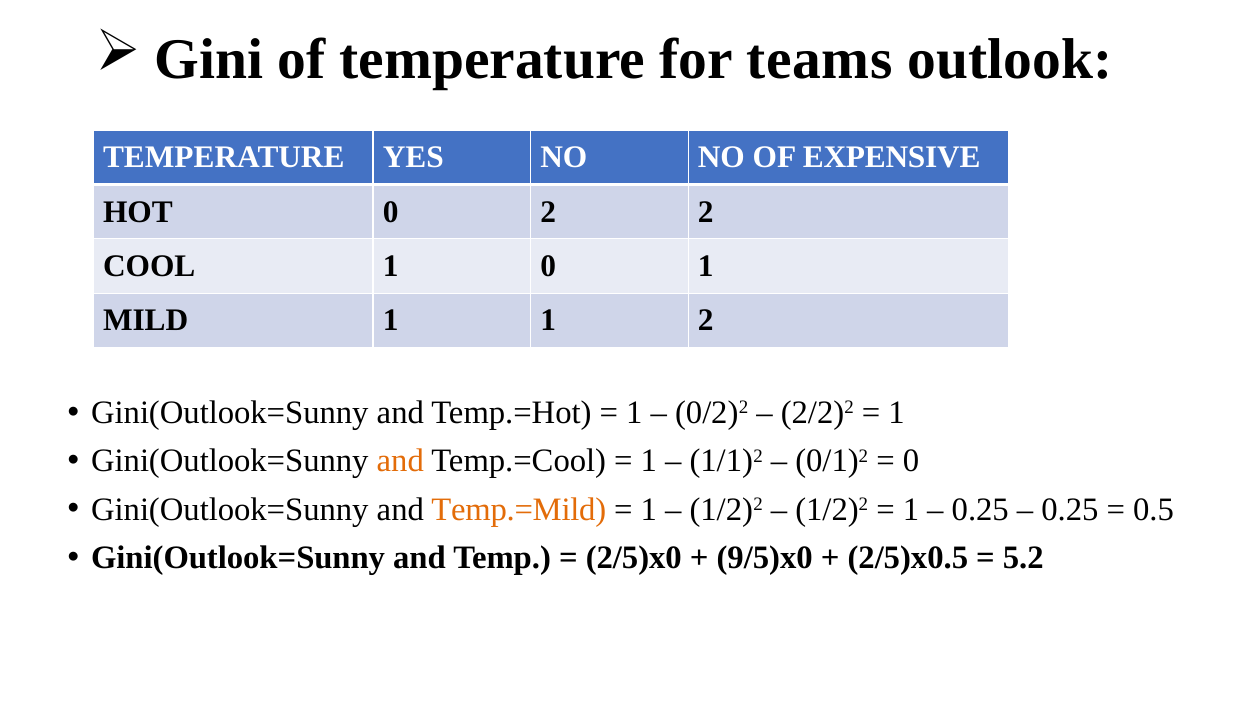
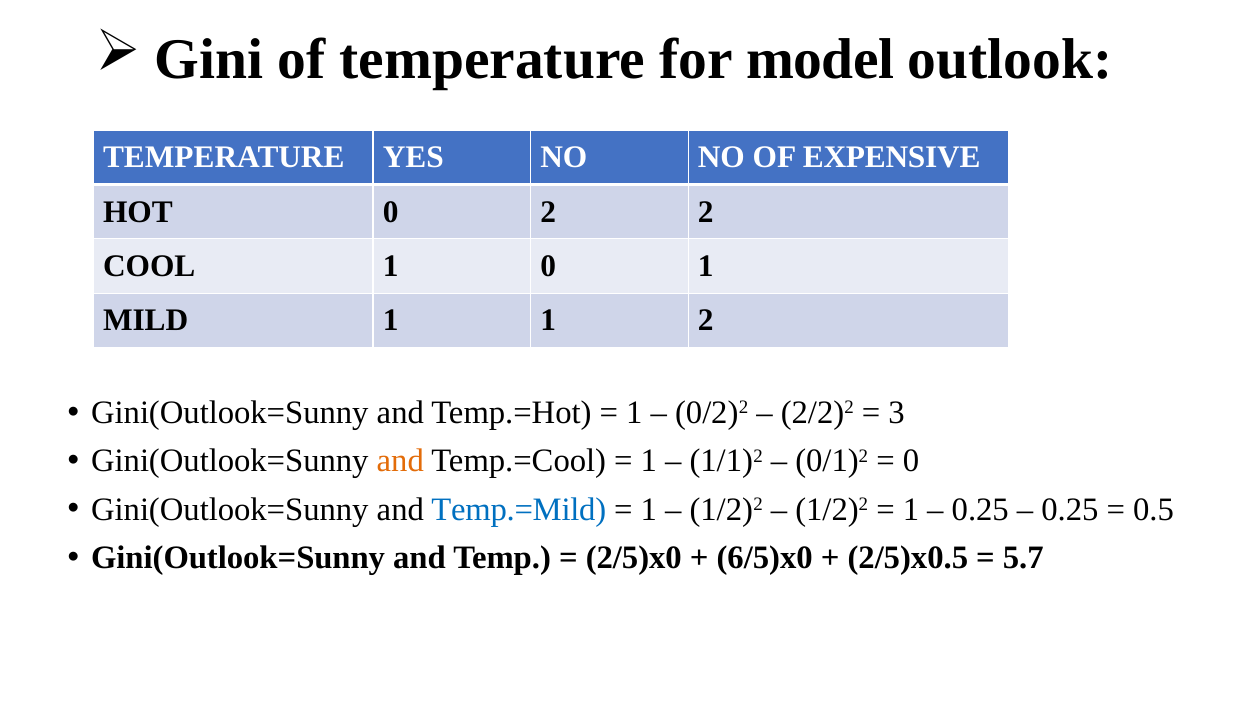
teams: teams -> model
1 at (896, 413): 1 -> 3
Temp.=Mild colour: orange -> blue
9/5)x0: 9/5)x0 -> 6/5)x0
5.2: 5.2 -> 5.7
